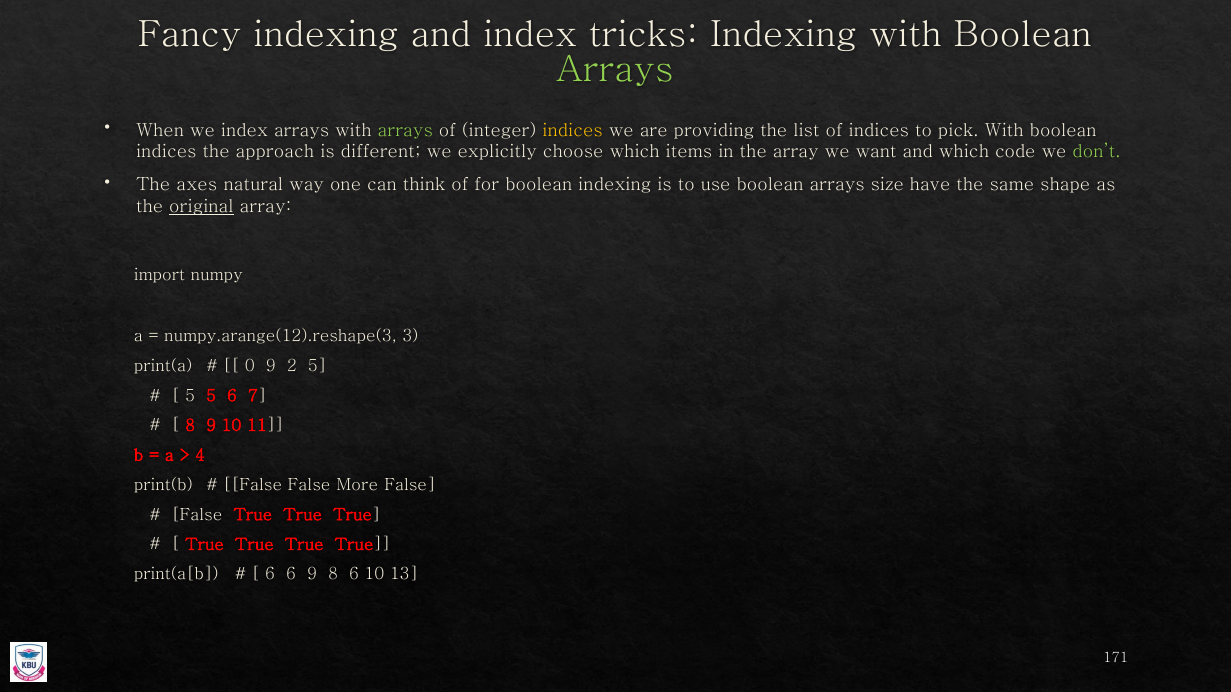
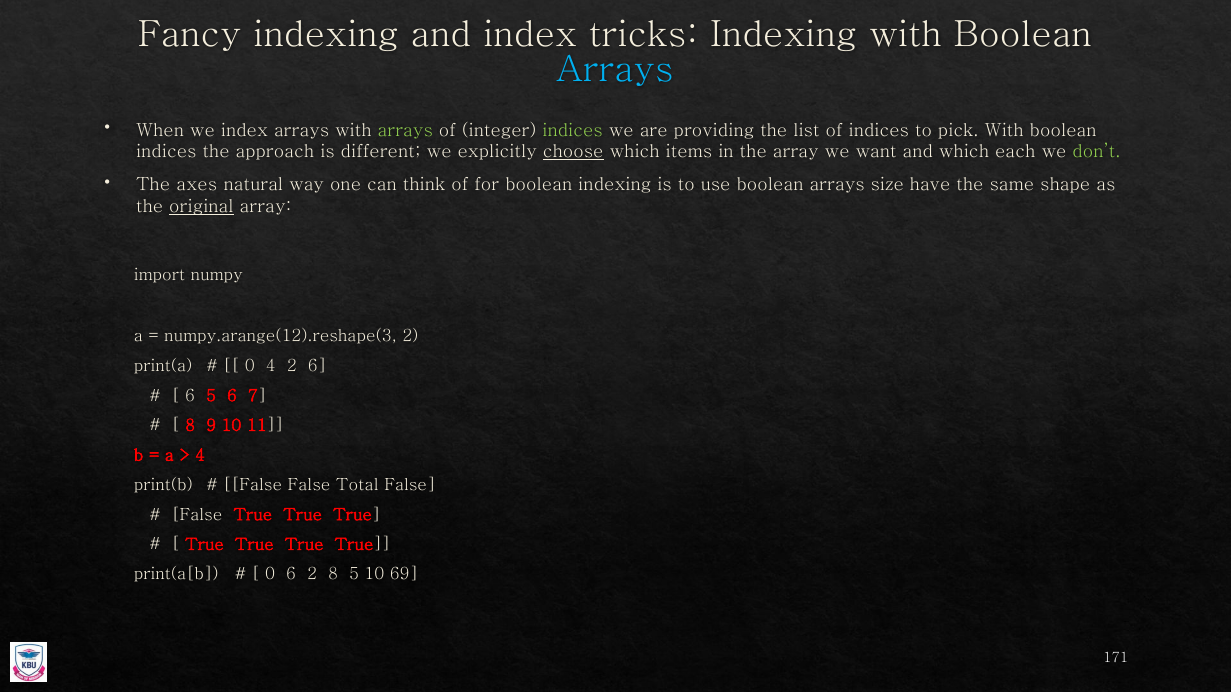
Arrays at (615, 70) colour: light green -> light blue
indices at (573, 130) colour: yellow -> light green
choose underline: none -> present
code: code -> each
numpy.arange(12).reshape(3 3: 3 -> 2
0 9: 9 -> 4
2 5: 5 -> 6
5 at (190, 396): 5 -> 6
More: More -> Total
6 at (270, 574): 6 -> 0
6 9: 9 -> 2
8 6: 6 -> 5
13: 13 -> 69
